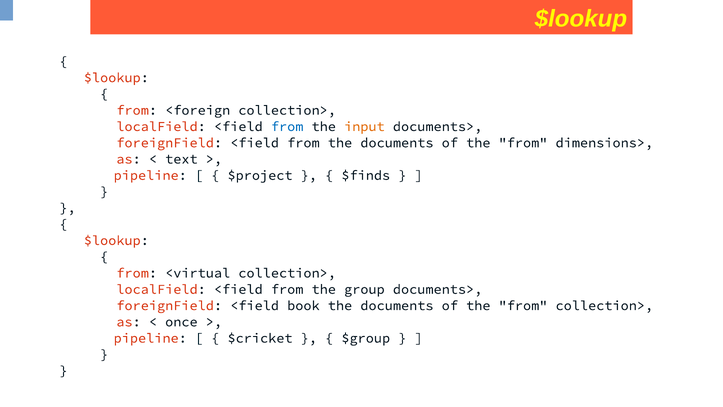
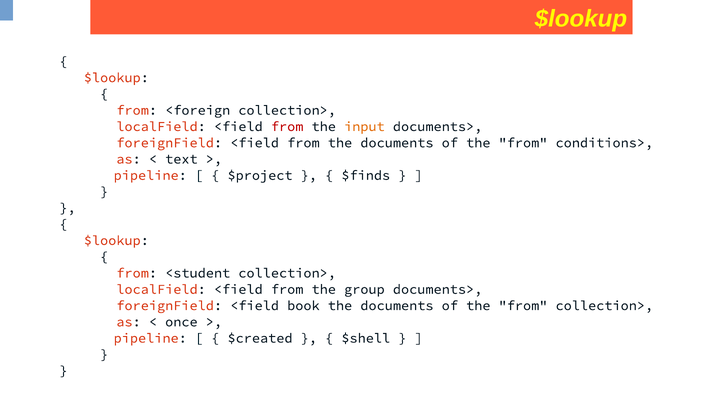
from at (287, 126) colour: blue -> red
dimensions>: dimensions> -> conditions>
<virtual: <virtual -> <student
$cricket: $cricket -> $created
$group: $group -> $shell
